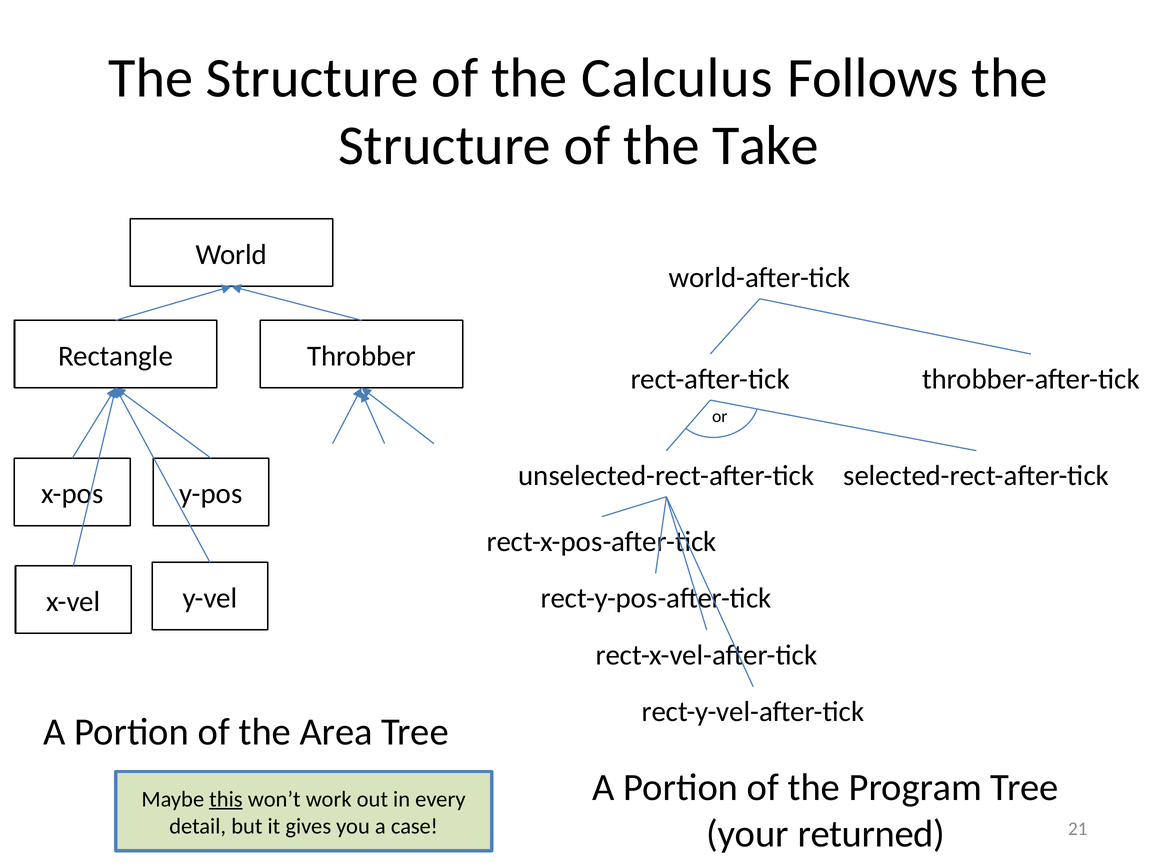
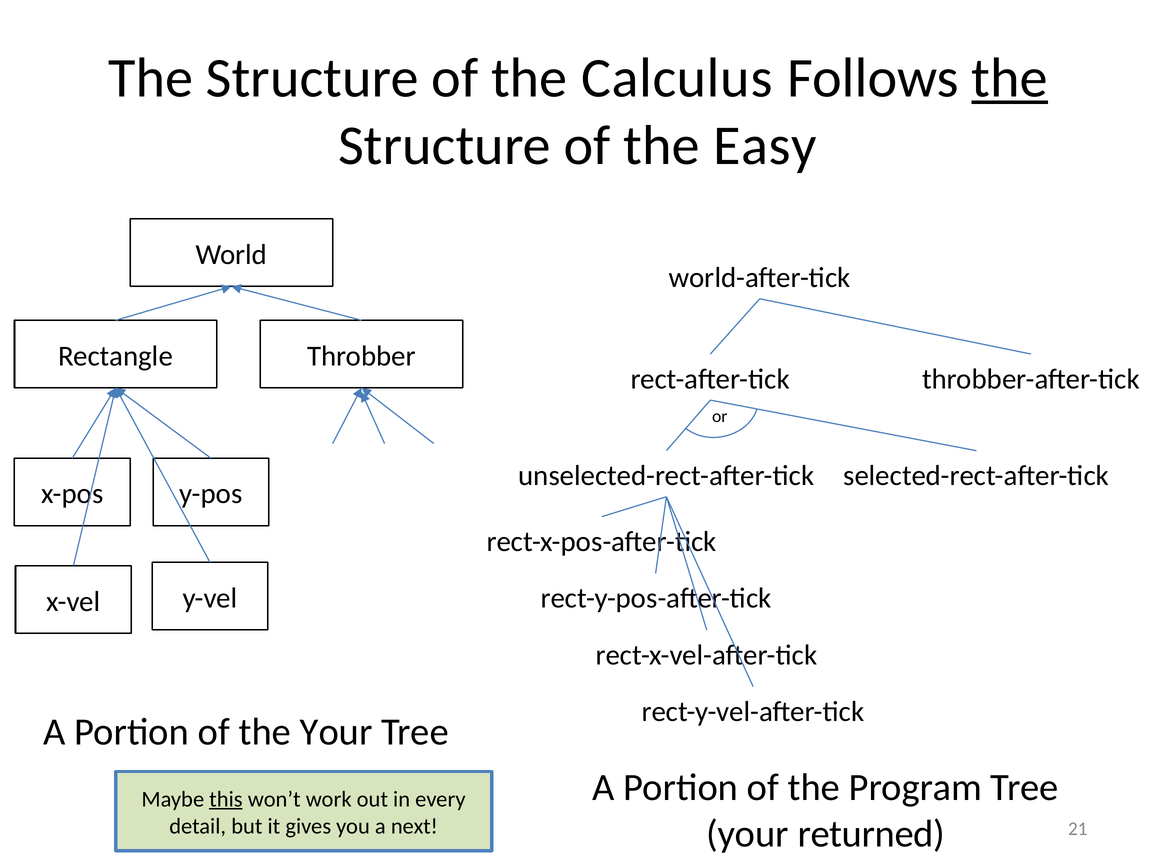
the at (1010, 78) underline: none -> present
Take: Take -> Easy
the Area: Area -> Your
case: case -> next
